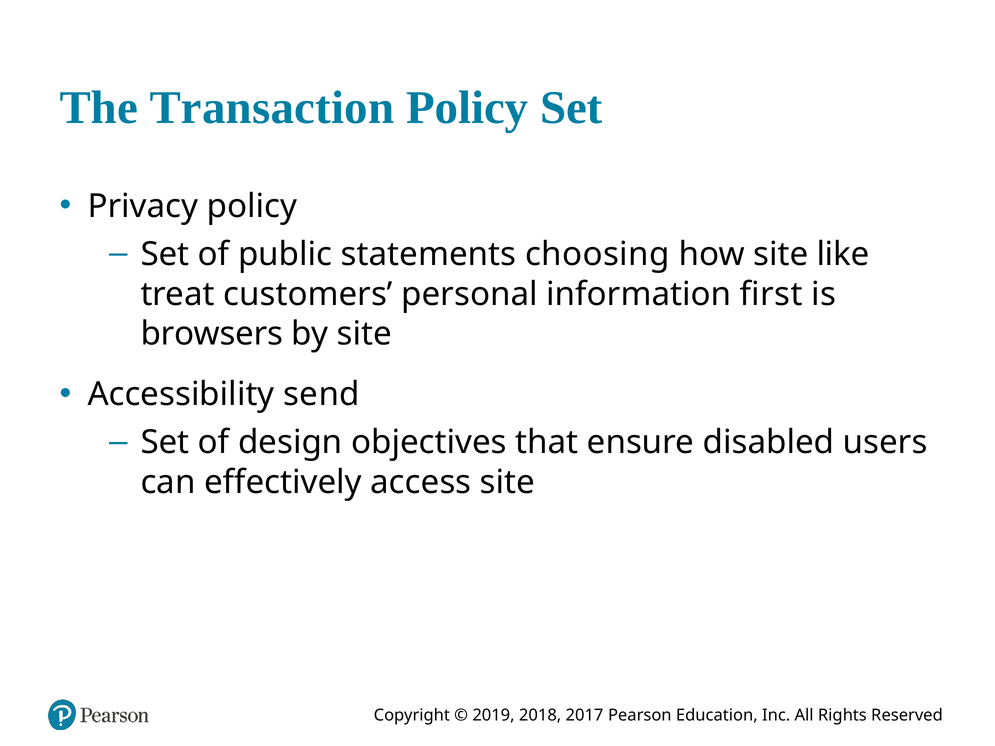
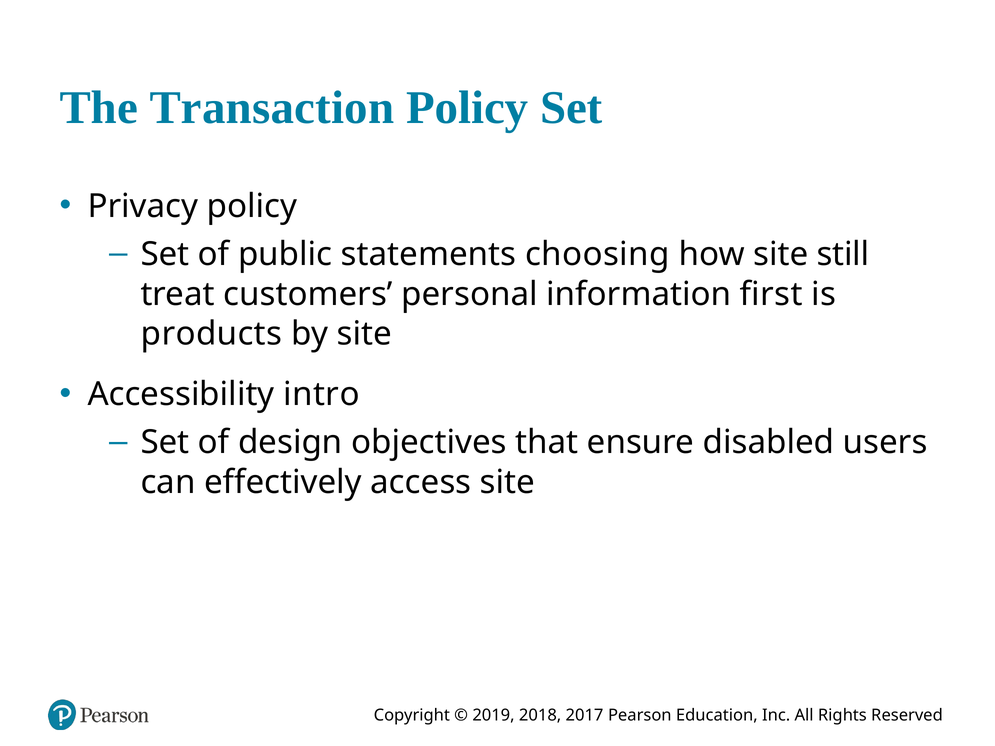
like: like -> still
browsers: browsers -> products
send: send -> intro
